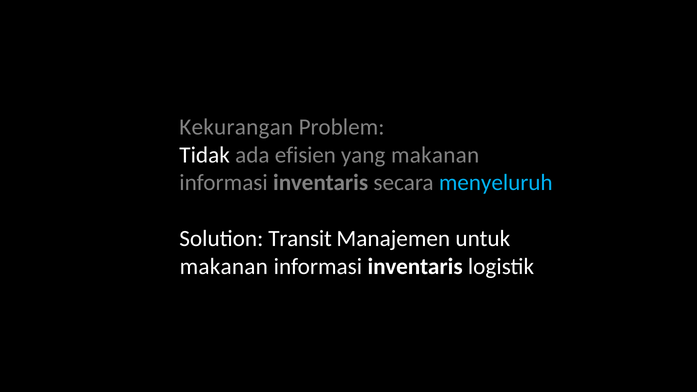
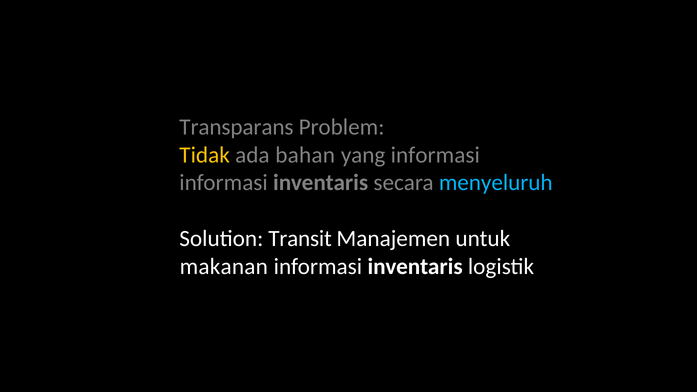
Kekurangan: Kekurangan -> Transparans
Tidak colour: white -> yellow
efisien: efisien -> bahan
yang makanan: makanan -> informasi
